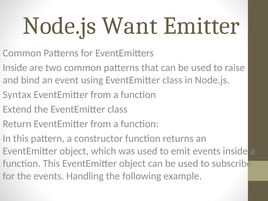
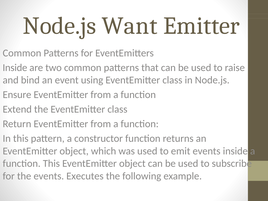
Syntax: Syntax -> Ensure
Handling: Handling -> Executes
